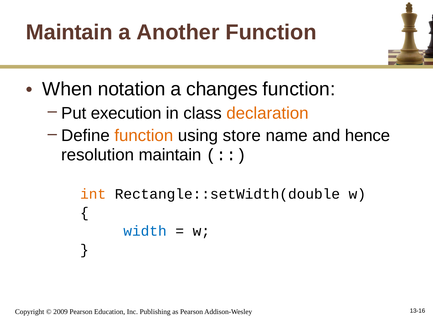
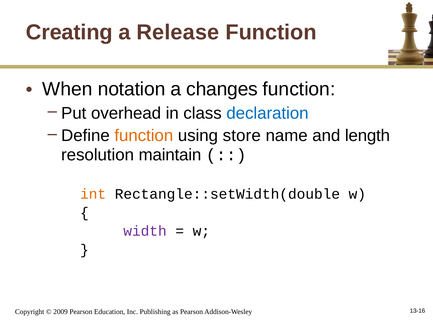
Maintain at (69, 32): Maintain -> Creating
Another: Another -> Release
execution: execution -> overhead
declaration colour: orange -> blue
hence: hence -> length
width colour: blue -> purple
